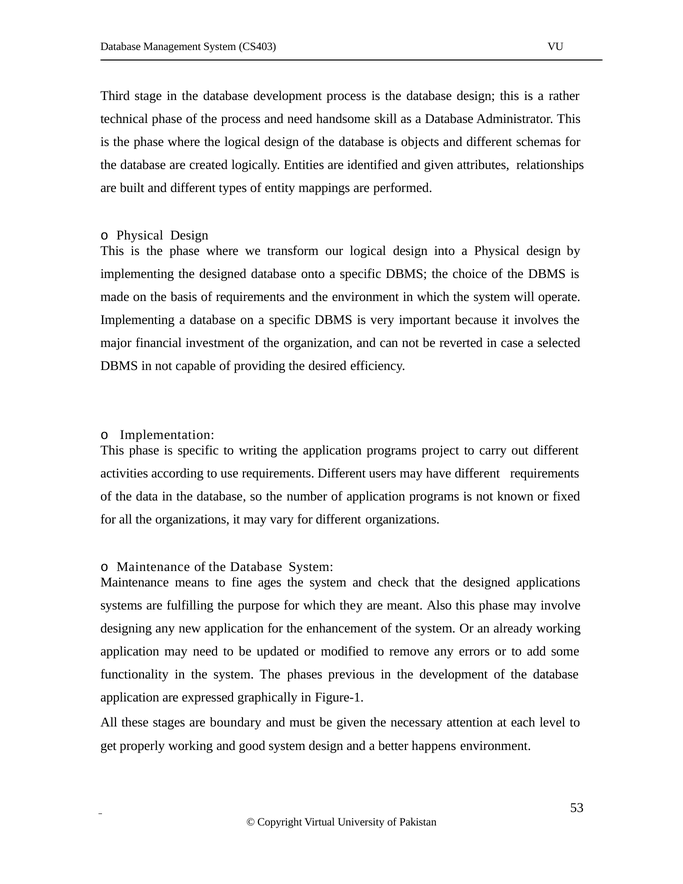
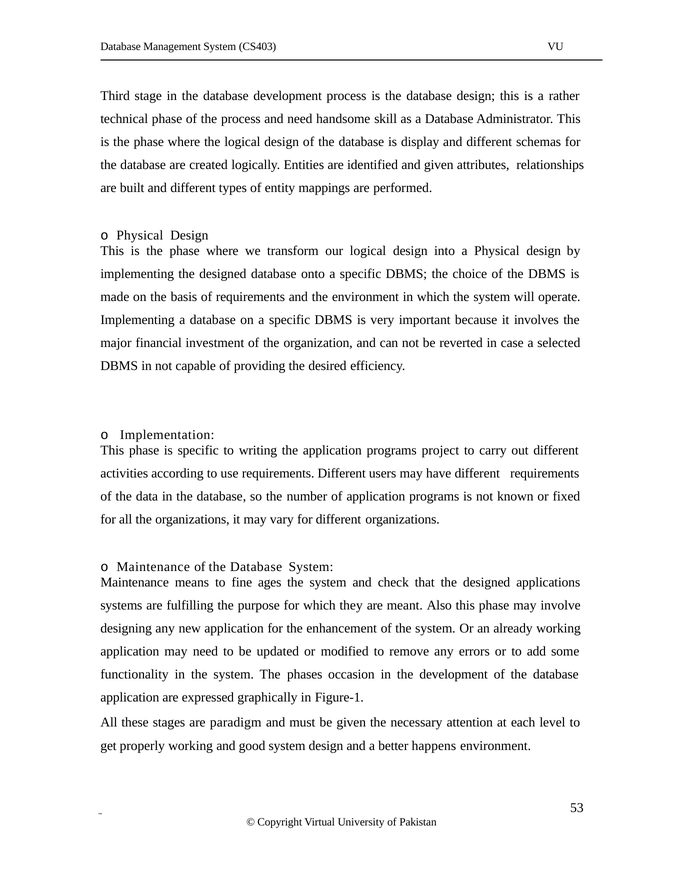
objects: objects -> display
previous: previous -> occasion
boundary: boundary -> paradigm
